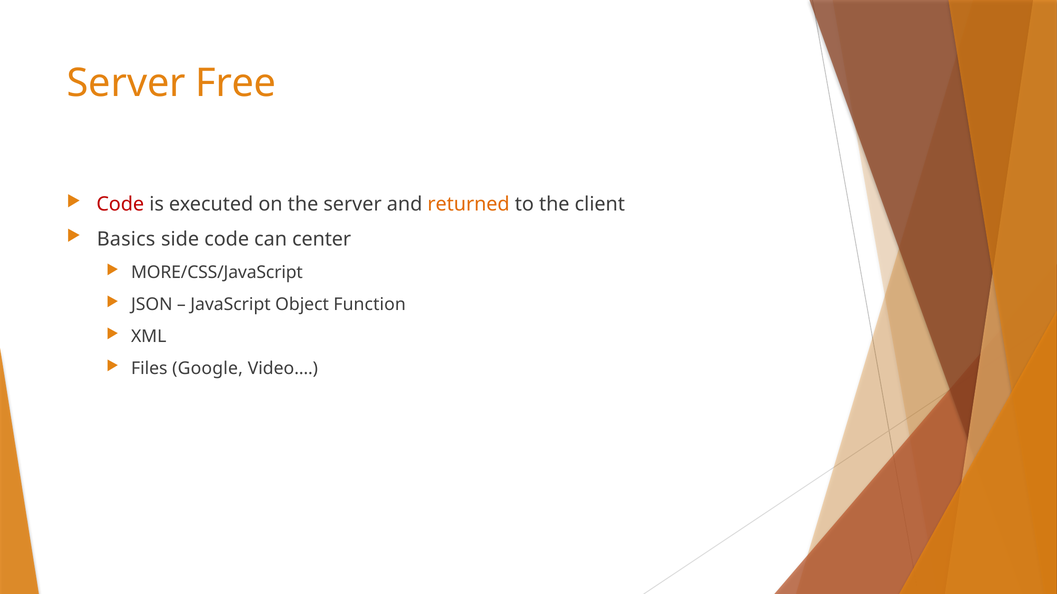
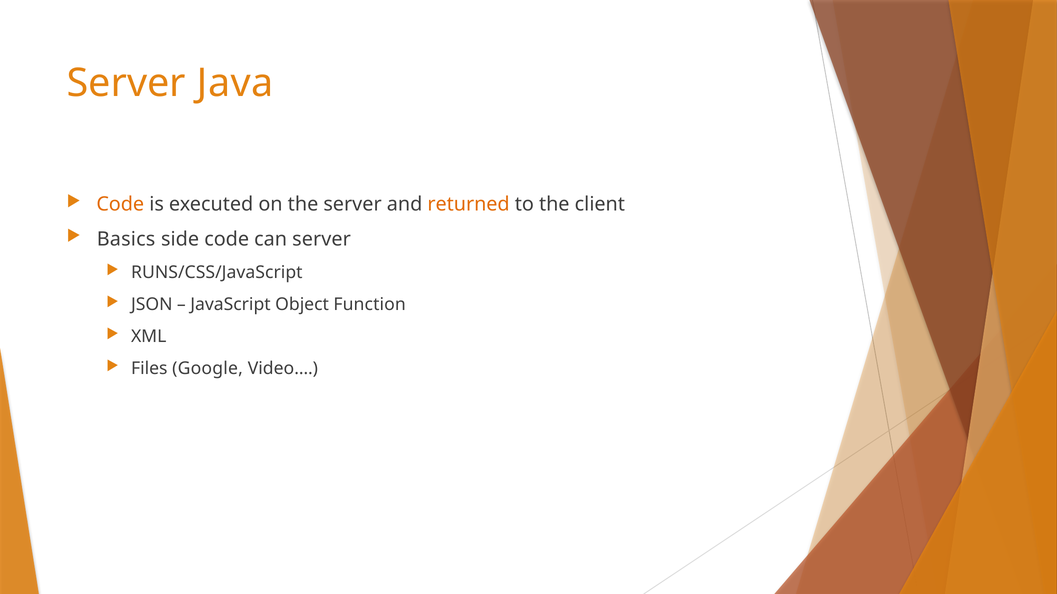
Free: Free -> Java
Code at (120, 205) colour: red -> orange
can center: center -> server
MORE/CSS/JavaScript: MORE/CSS/JavaScript -> RUNS/CSS/JavaScript
